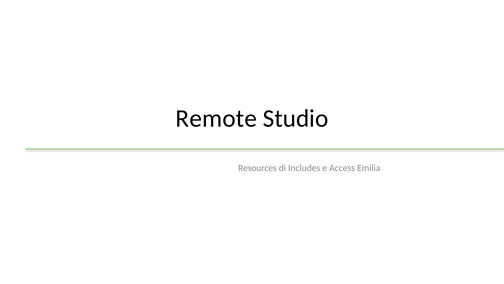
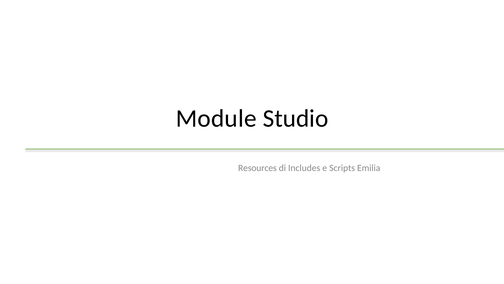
Remote: Remote -> Module
Access: Access -> Scripts
